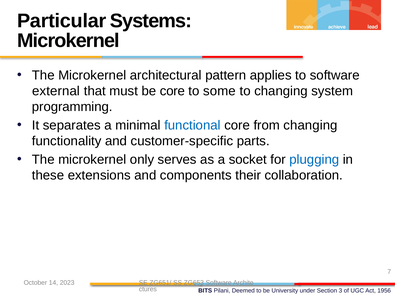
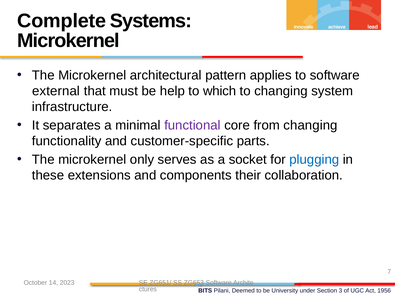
Particular: Particular -> Complete
be core: core -> help
some: some -> which
programming: programming -> infrastructure
functional colour: blue -> purple
